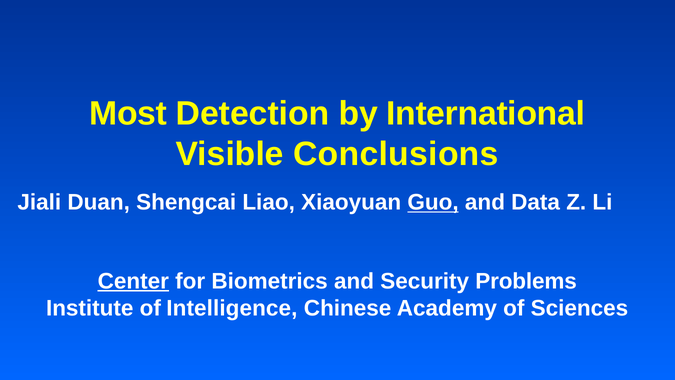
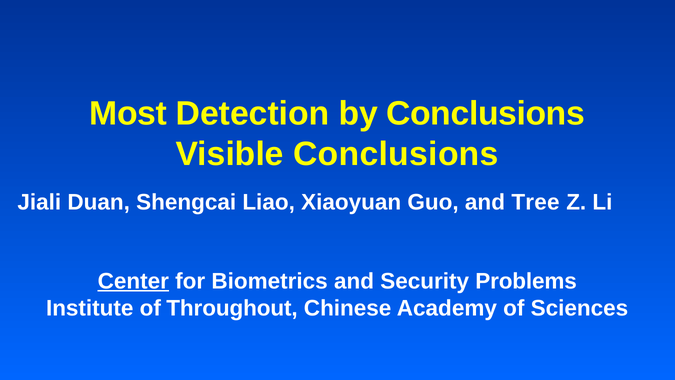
by International: International -> Conclusions
Guo underline: present -> none
Data: Data -> Tree
Intelligence: Intelligence -> Throughout
